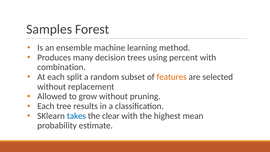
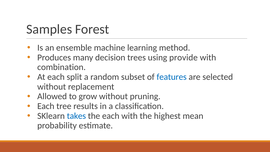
percent: percent -> provide
features colour: orange -> blue
the clear: clear -> each
